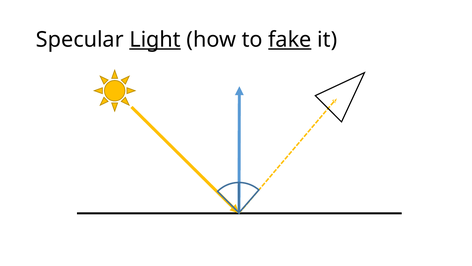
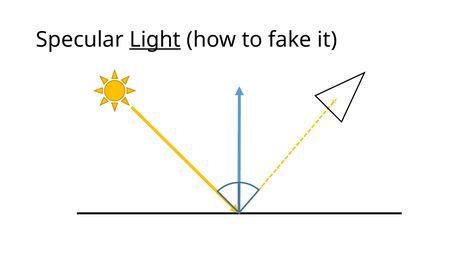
fake underline: present -> none
